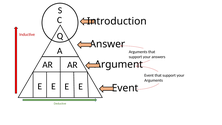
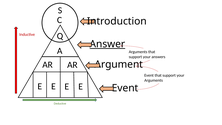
Answer underline: none -> present
